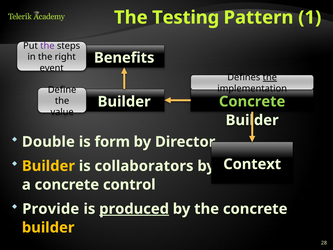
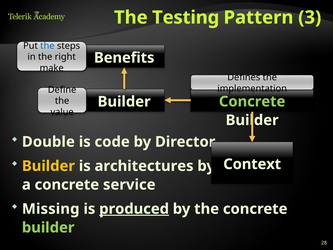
1: 1 -> 3
the at (47, 46) colour: purple -> blue
event: event -> make
the at (270, 77) underline: present -> none
form: form -> code
collaborators: collaborators -> architectures
control: control -> service
Provide: Provide -> Missing
builder at (48, 227) colour: yellow -> light green
